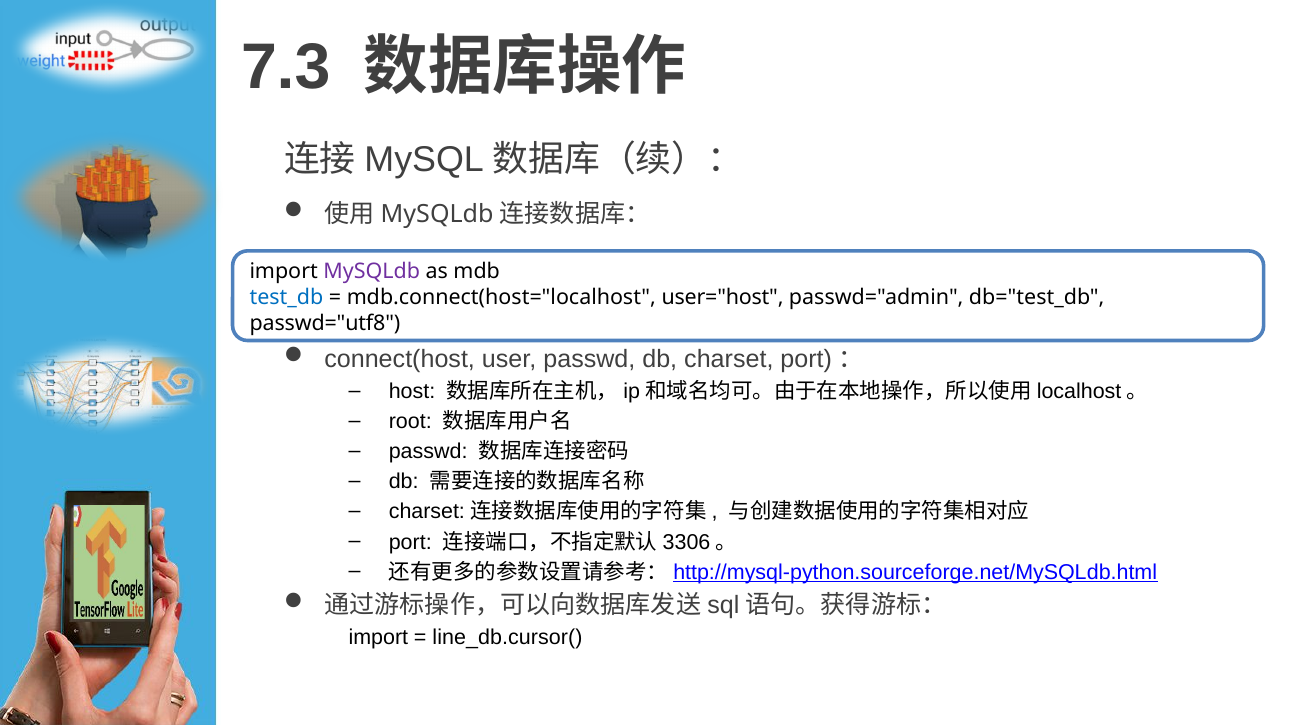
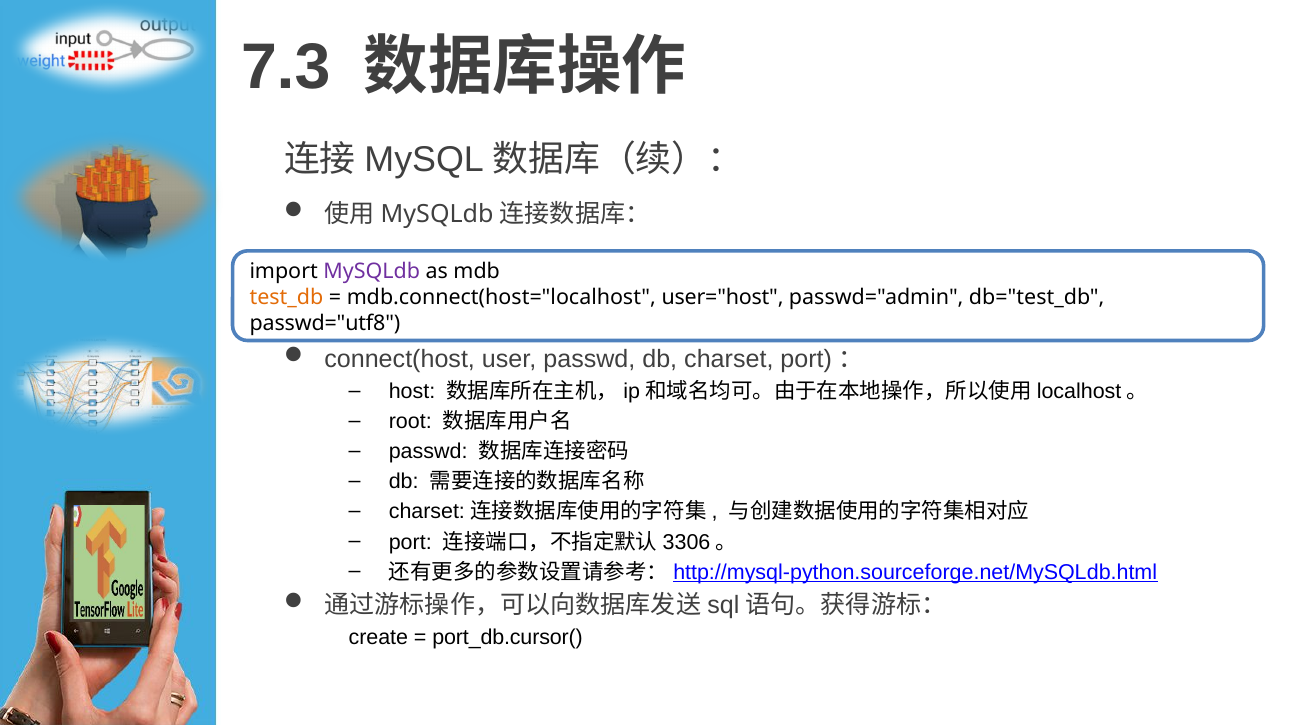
test_db colour: blue -> orange
import at (378, 637): import -> create
line_db.cursor(: line_db.cursor( -> port_db.cursor(
